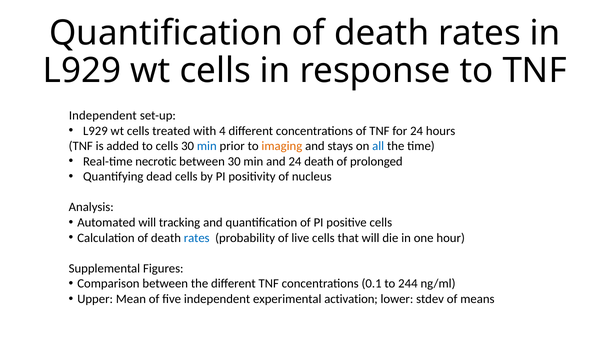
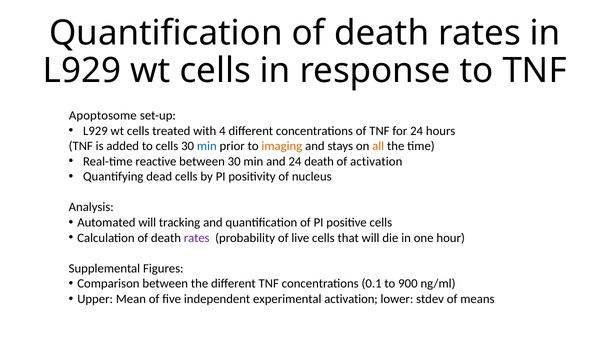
Independent at (103, 115): Independent -> Apoptosome
all colour: blue -> orange
necrotic: necrotic -> reactive
of prolonged: prolonged -> activation
rates at (197, 238) colour: blue -> purple
244: 244 -> 900
